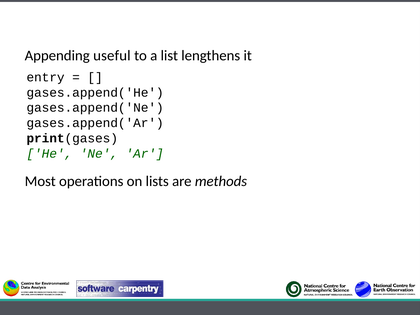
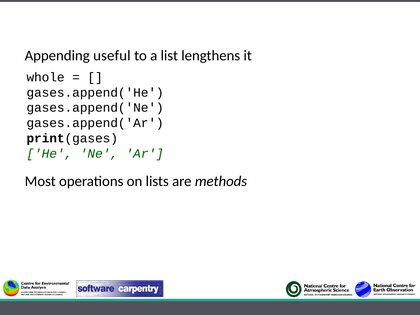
entry: entry -> whole
